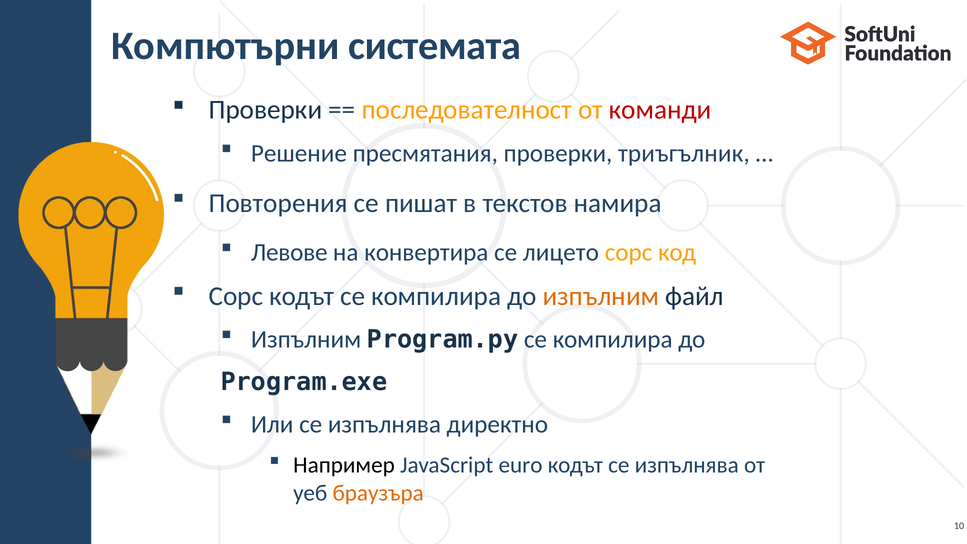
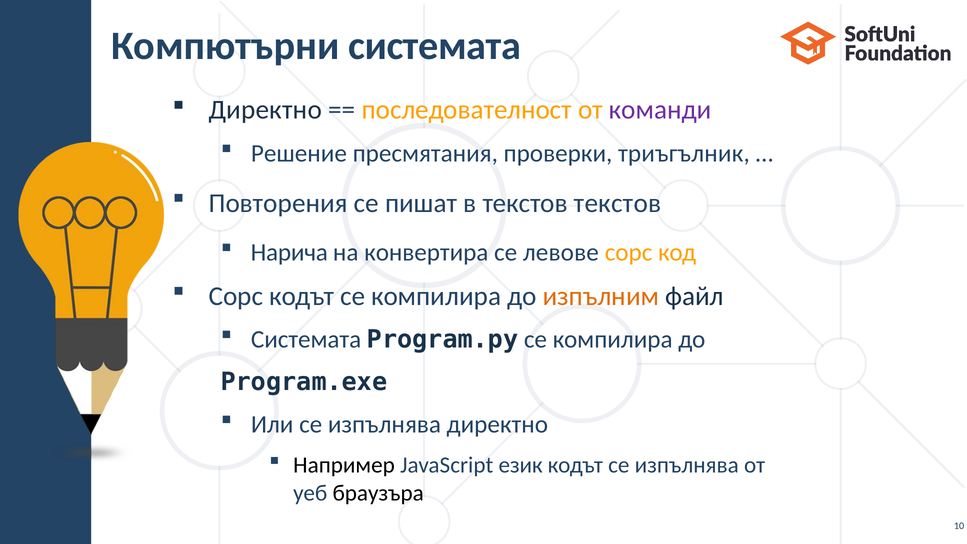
Проверки at (265, 110): Проверки -> Директно
команди colour: red -> purple
текстов намира: намира -> текстов
Левове: Левове -> Нарича
лицето: лицето -> левове
Изпълним at (306, 340): Изпълним -> Системата
euro: euro -> език
браузъра colour: orange -> black
